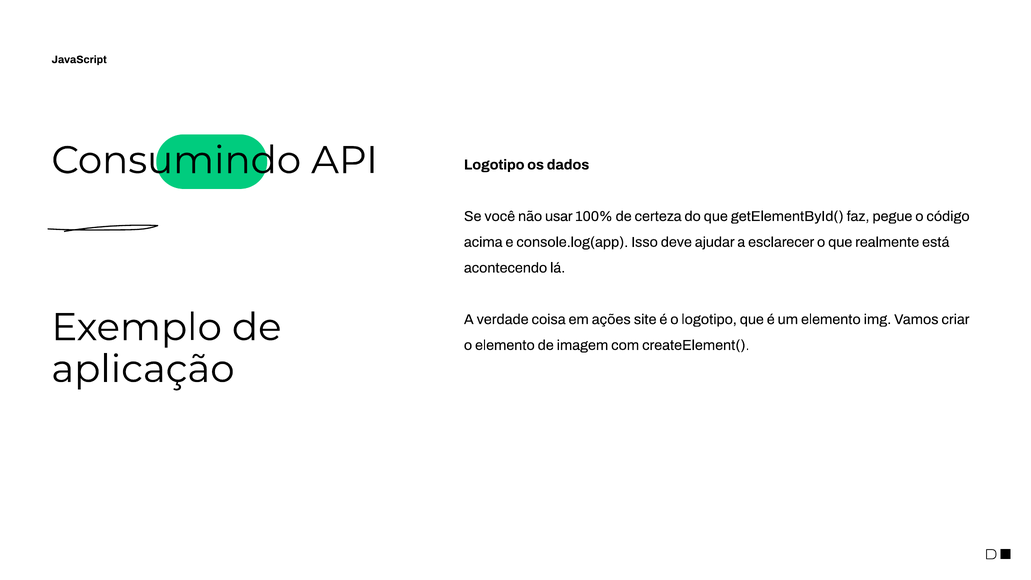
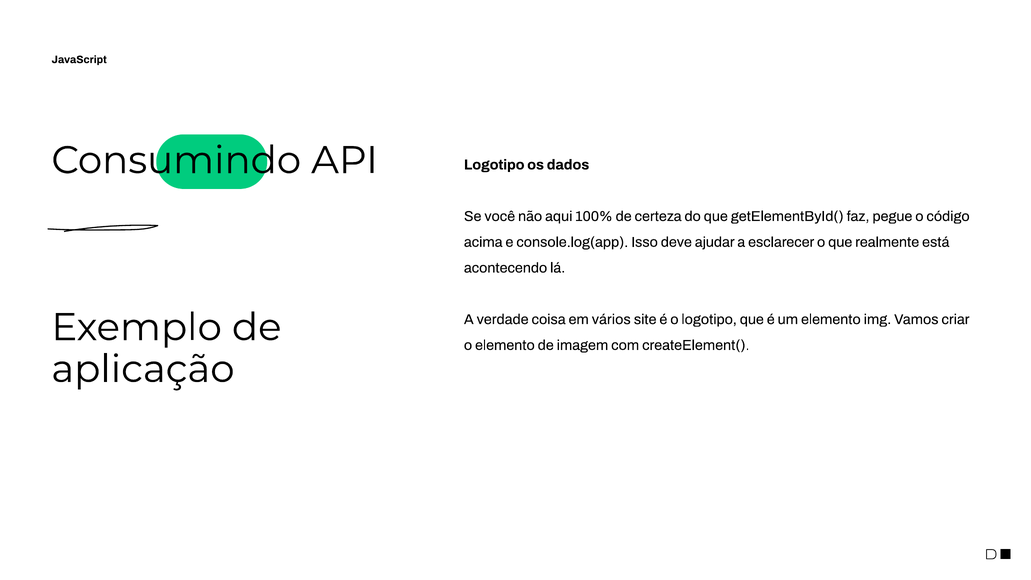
usar: usar -> aqui
ações: ações -> vários
